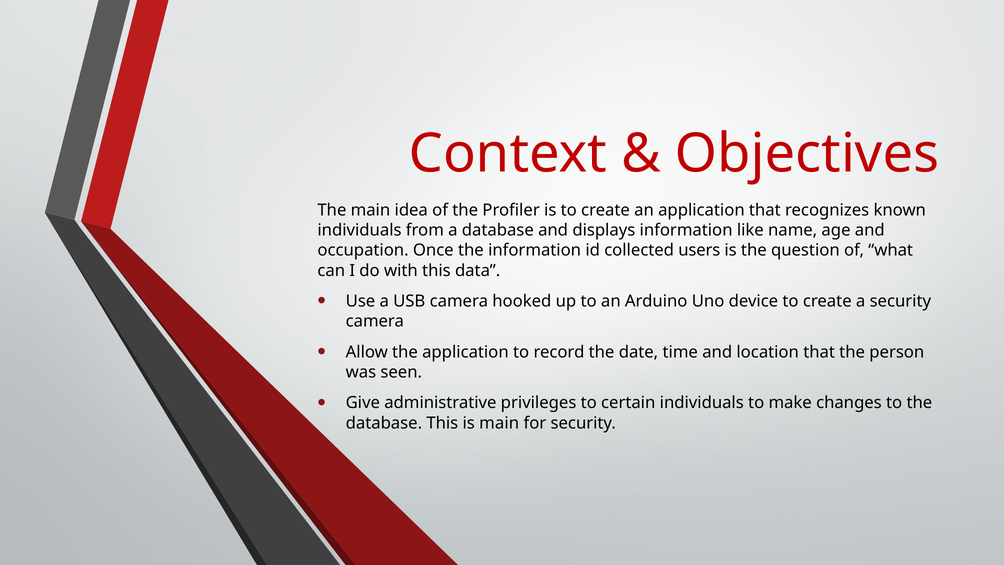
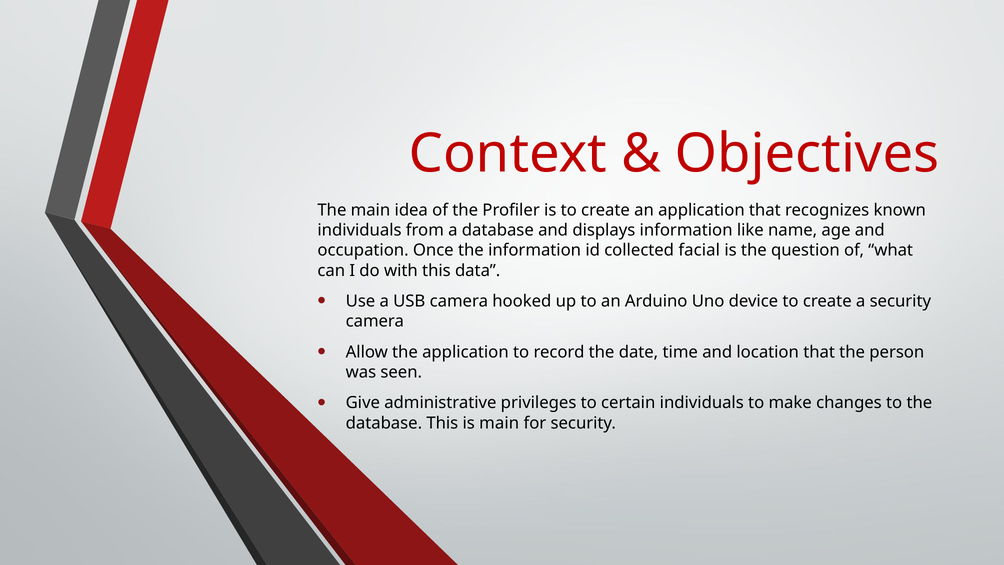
users: users -> facial
